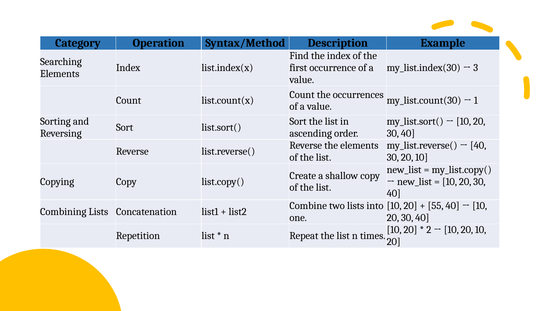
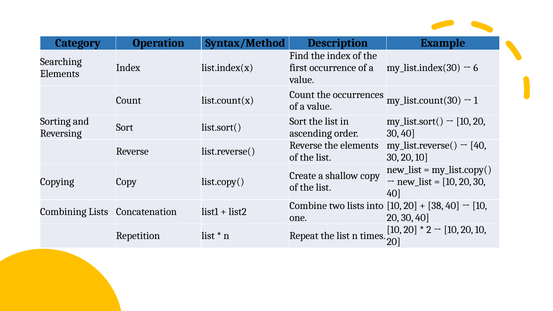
3: 3 -> 6
55: 55 -> 38
